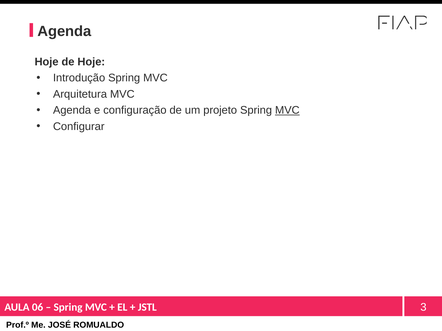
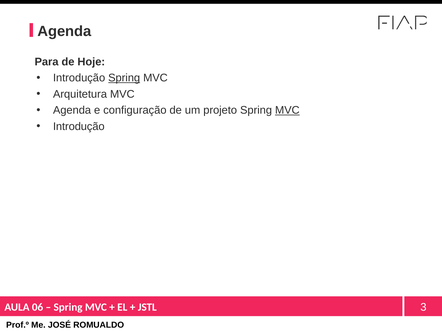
Hoje at (47, 62): Hoje -> Para
Spring at (124, 78) underline: none -> present
Configurar at (79, 127): Configurar -> Introdução
